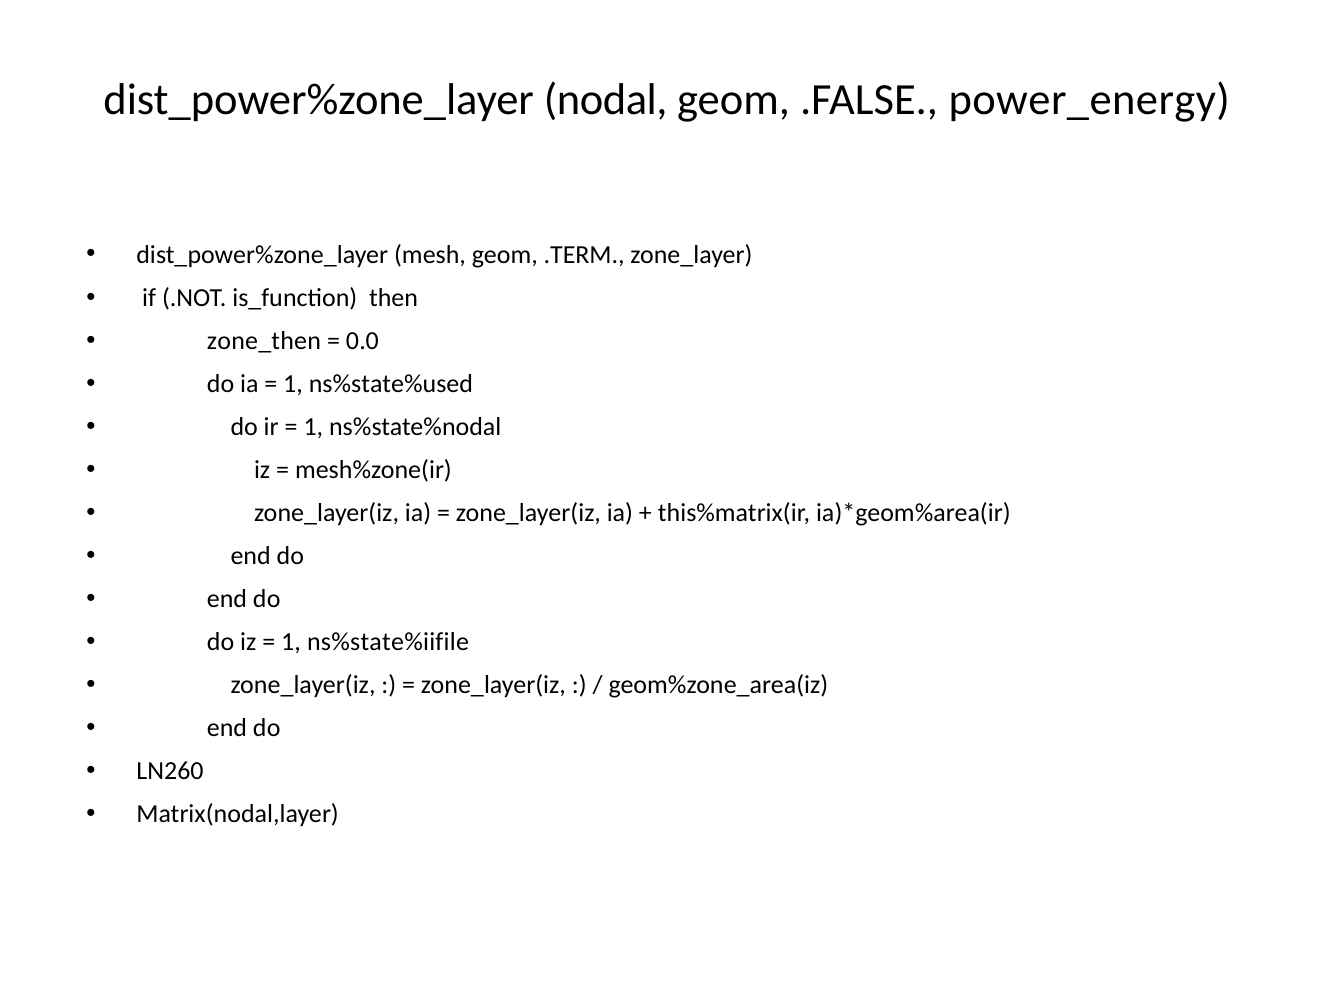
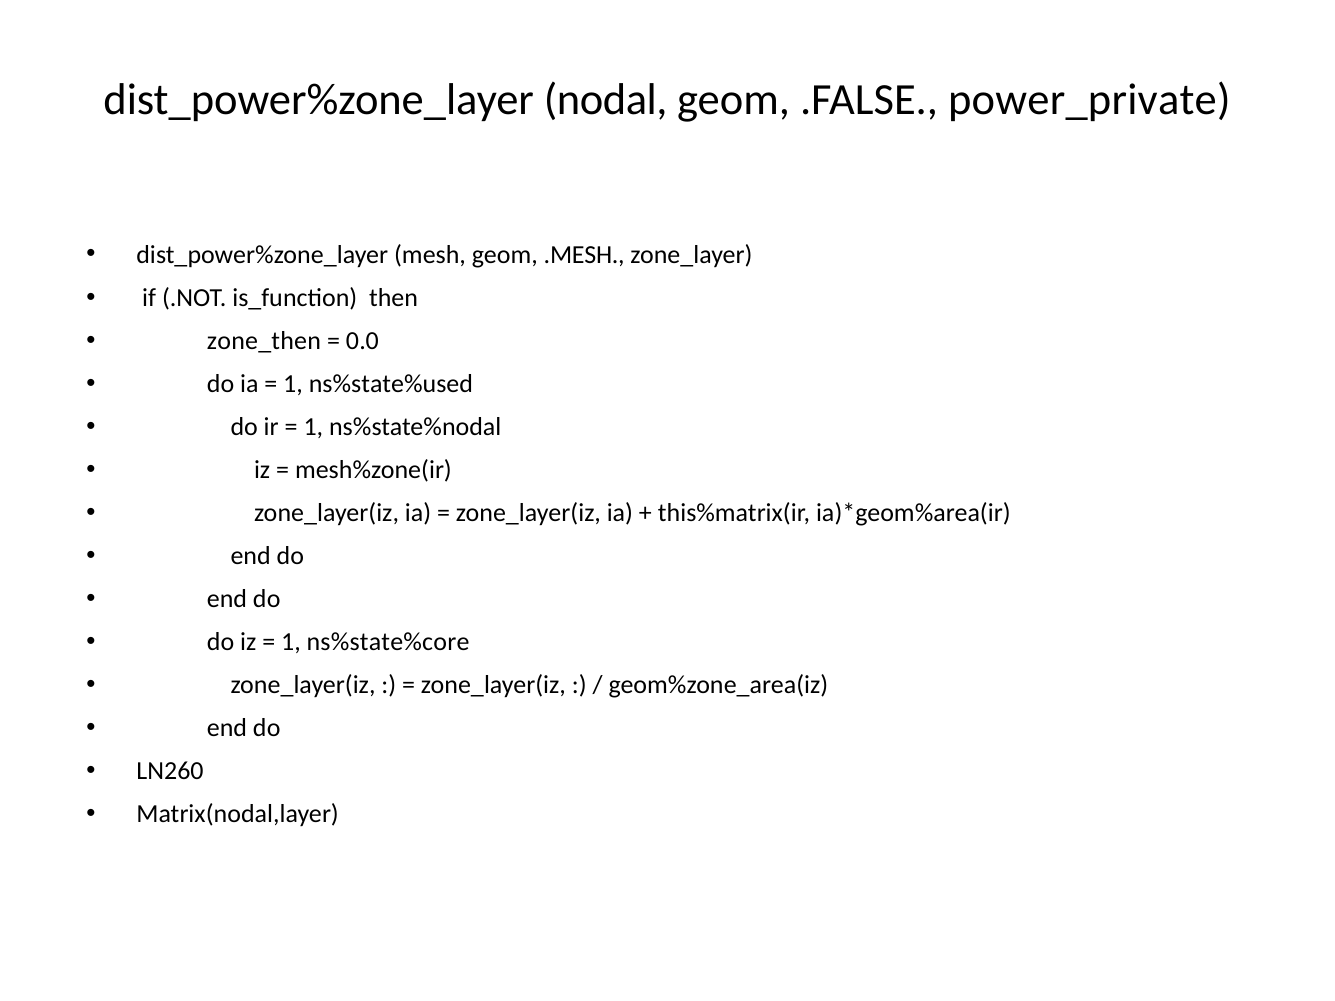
power_energy: power_energy -> power_private
.TERM: .TERM -> .MESH
ns%state%iifile: ns%state%iifile -> ns%state%core
